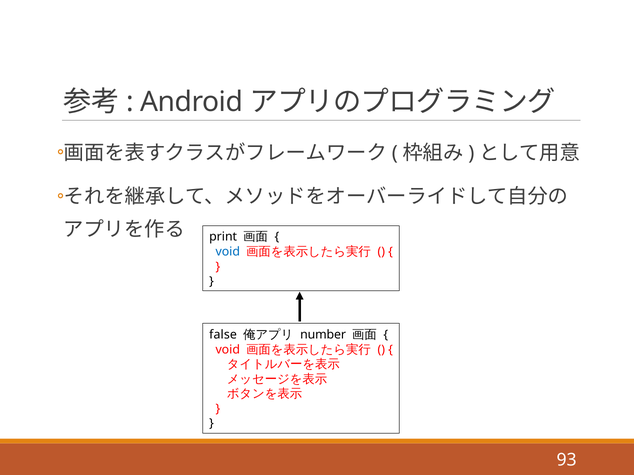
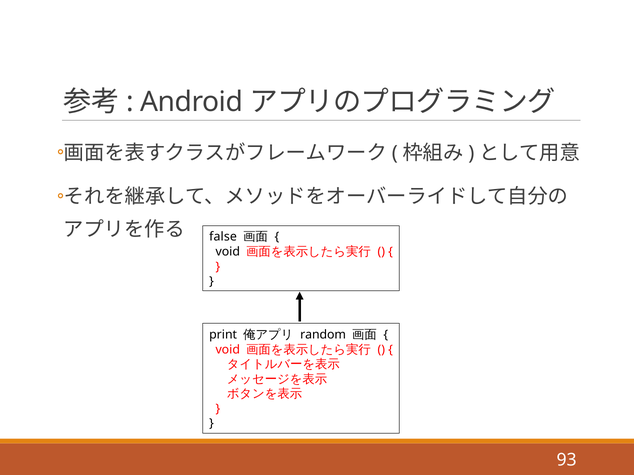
print: print -> false
void at (228, 252) colour: blue -> black
false: false -> print
number: number -> random
